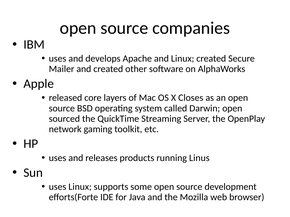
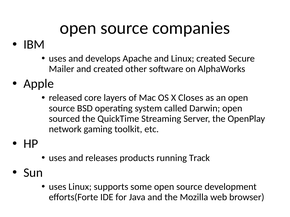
Linus: Linus -> Track
